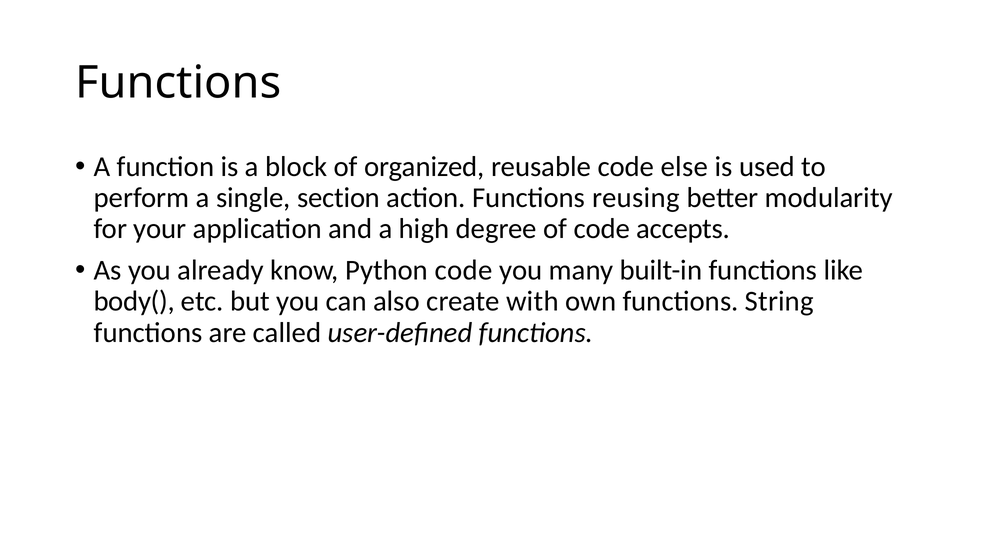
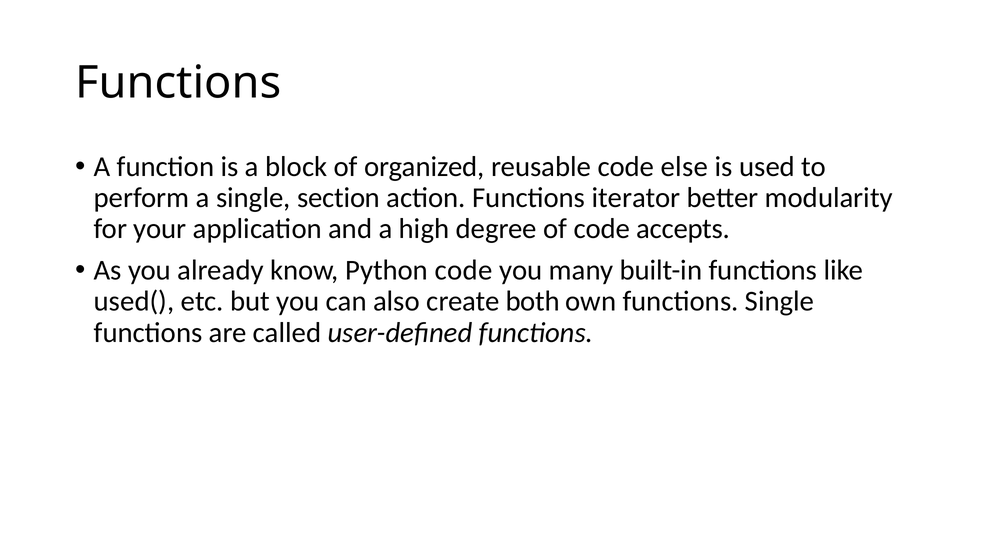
reusing: reusing -> iterator
body(: body( -> used(
with: with -> both
functions String: String -> Single
